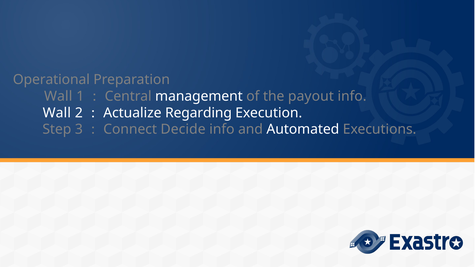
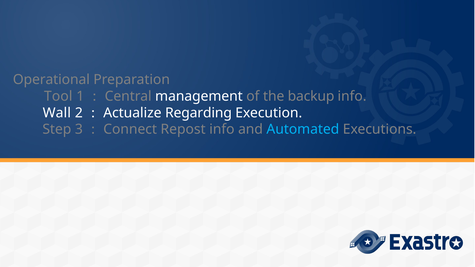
Wall at (58, 96): Wall -> Tool
payout: payout -> backup
Decide: Decide -> Repost
Automated colour: white -> light blue
